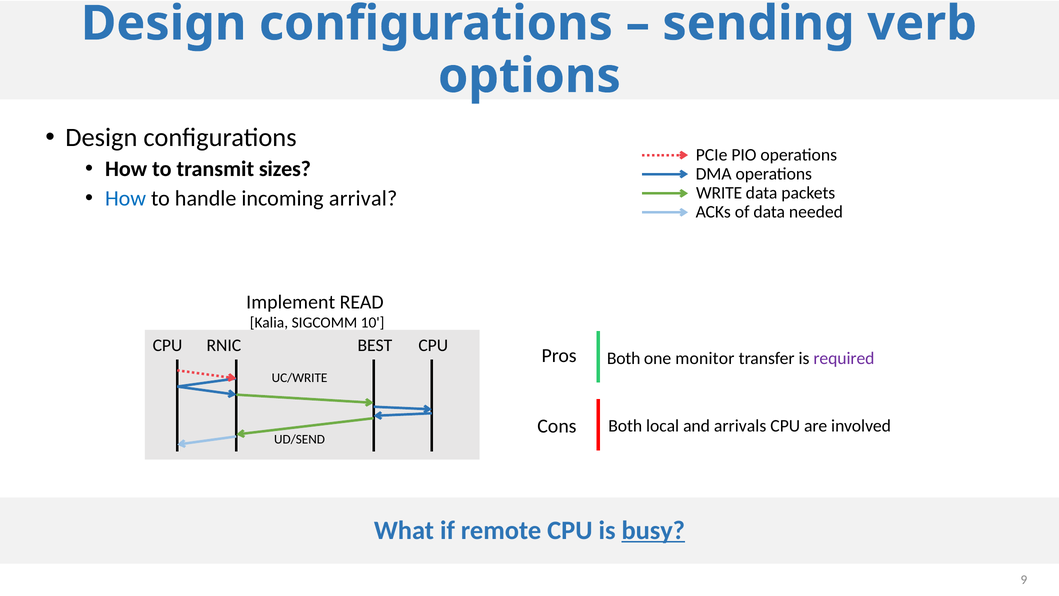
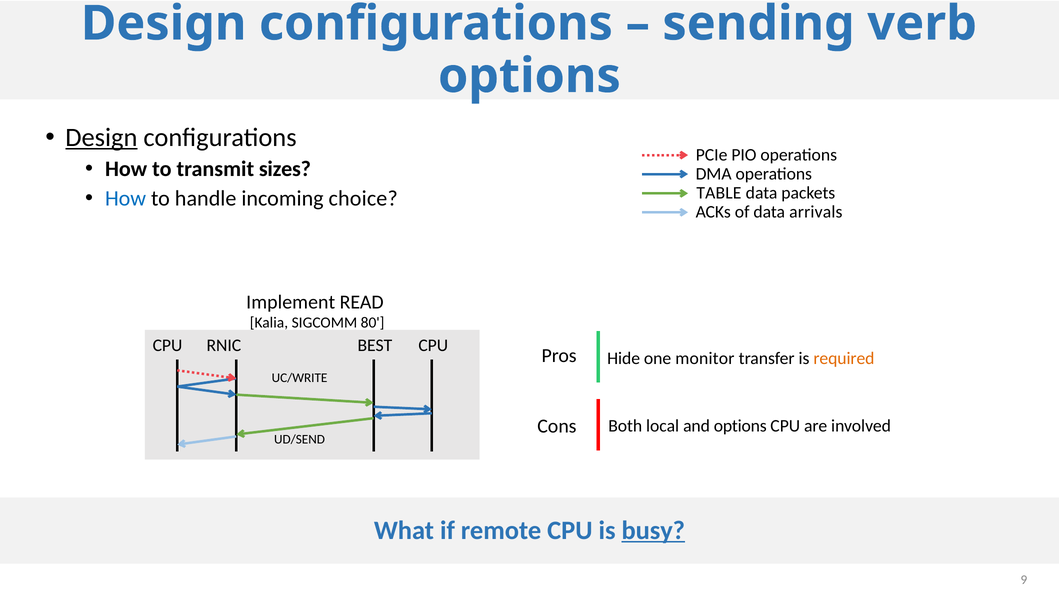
Design at (101, 137) underline: none -> present
WRITE: WRITE -> TABLE
arrival: arrival -> choice
needed: needed -> arrivals
10: 10 -> 80
Both at (624, 358): Both -> Hide
required colour: purple -> orange
and arrivals: arrivals -> options
